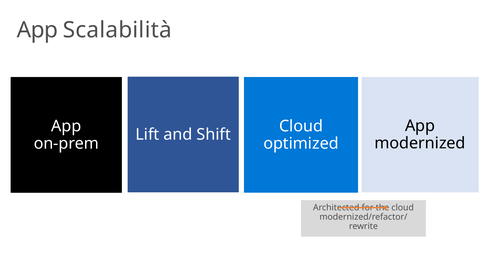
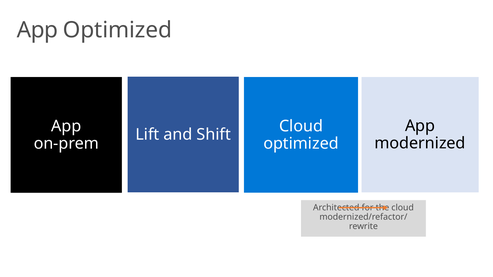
App Scalabilità: Scalabilità -> Optimized
